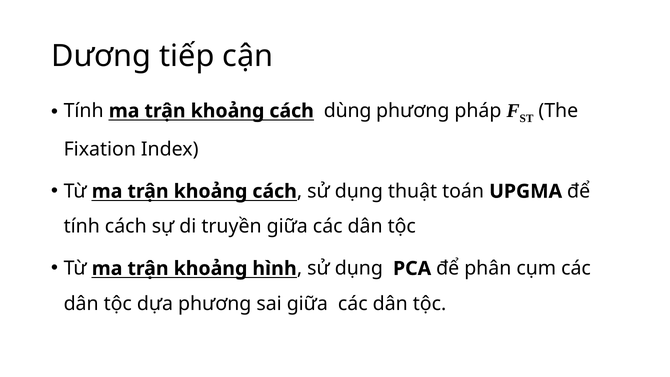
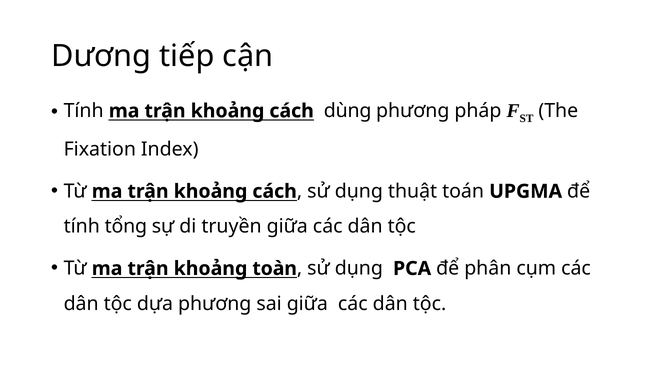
tính cách: cách -> tổng
hình: hình -> toàn
